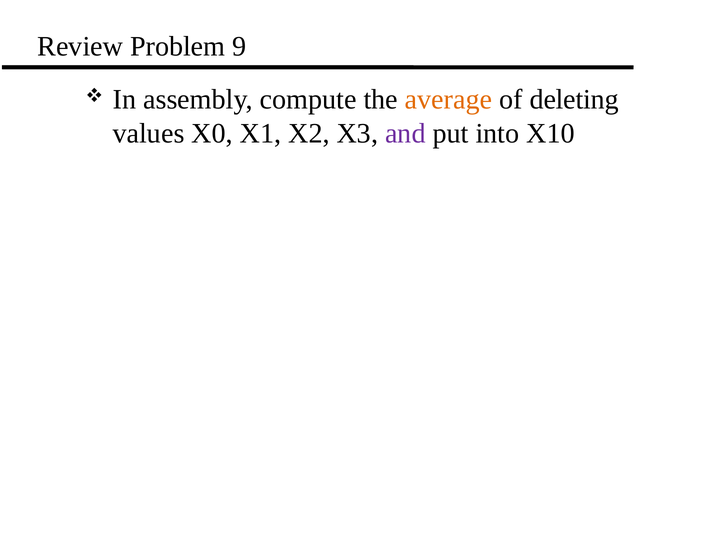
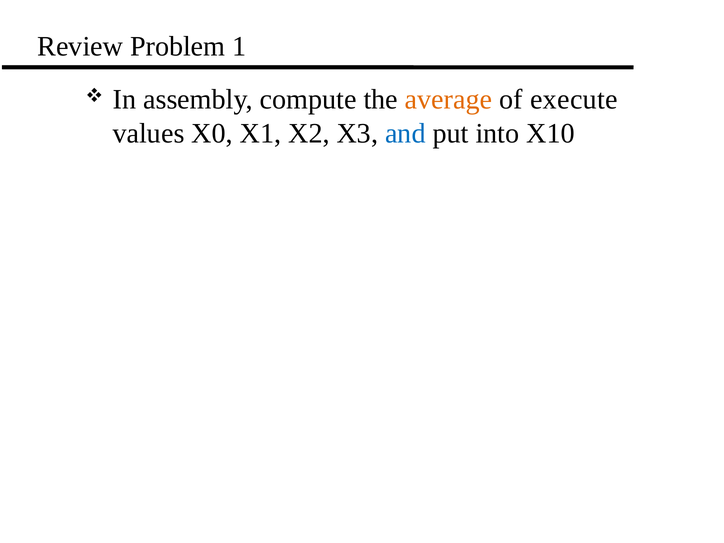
9: 9 -> 1
deleting: deleting -> execute
and colour: purple -> blue
